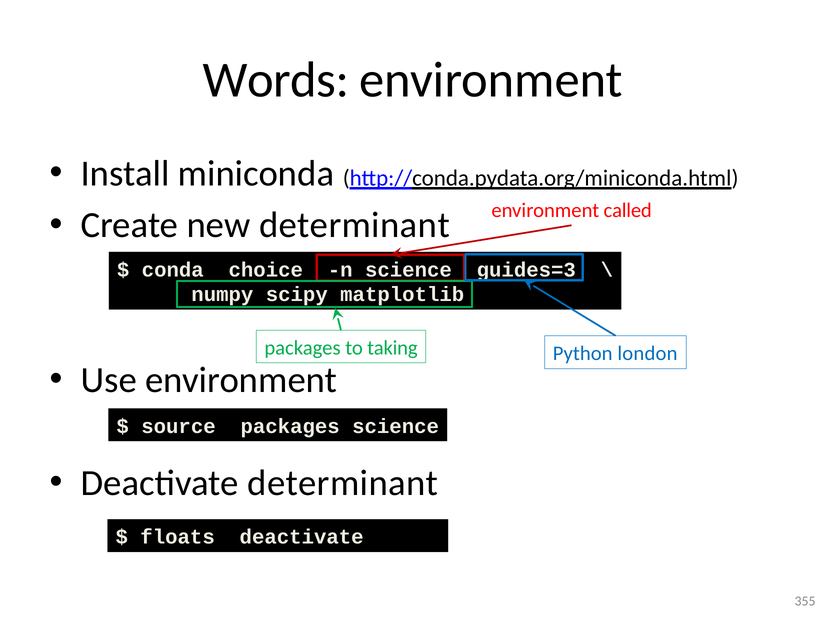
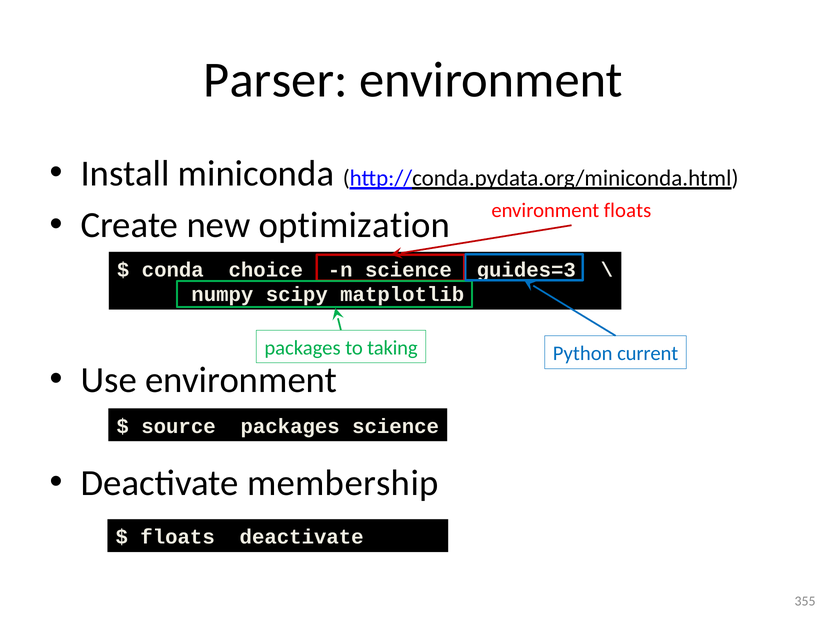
Words: Words -> Parser
environment called: called -> floats
new determinant: determinant -> optimization
london: london -> current
Deactivate determinant: determinant -> membership
